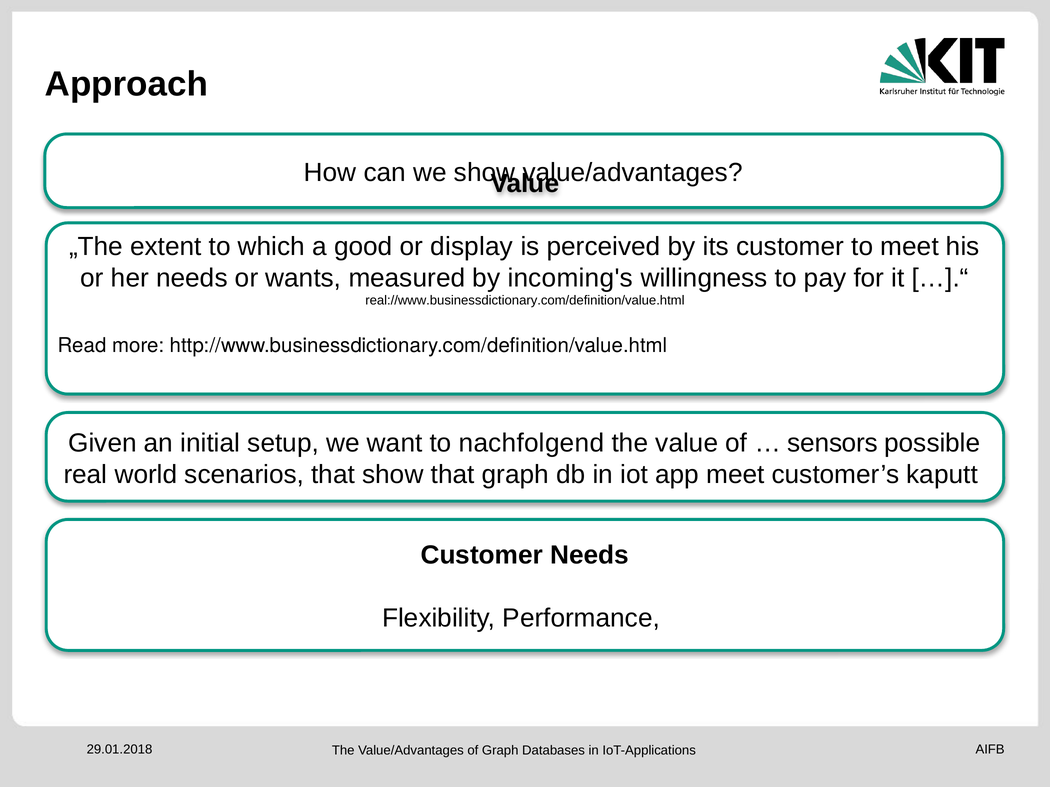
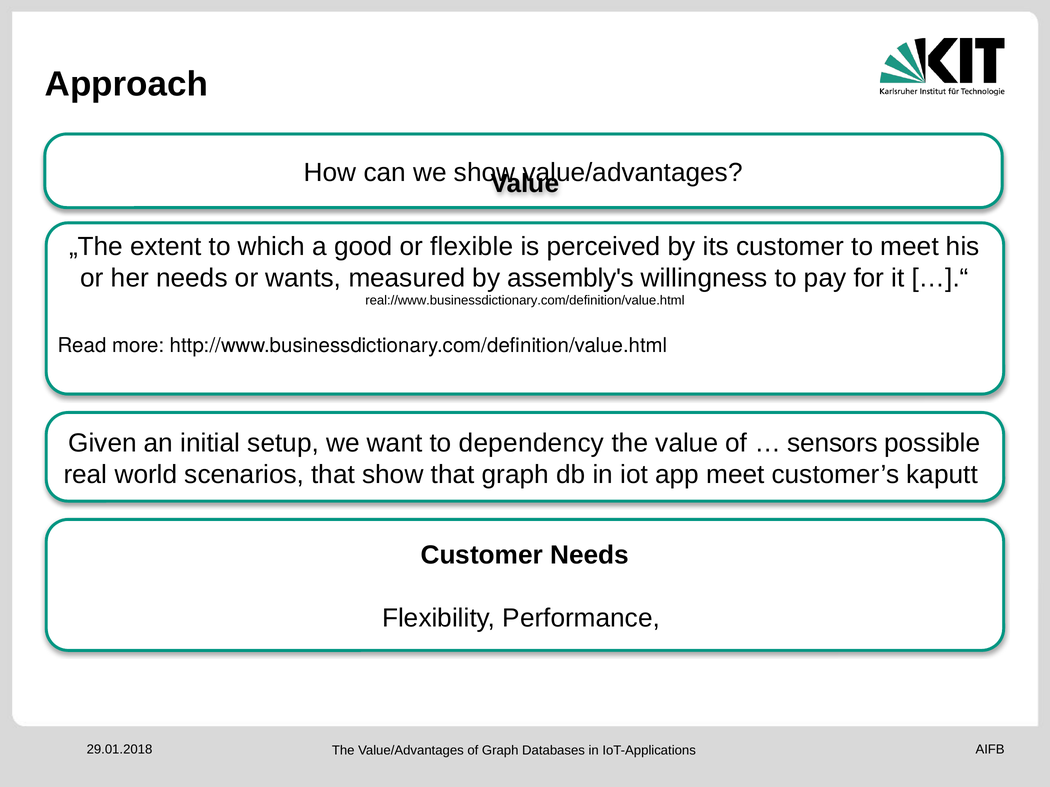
display: display -> flexible
incoming's: incoming's -> assembly's
nachfolgend: nachfolgend -> dependency
